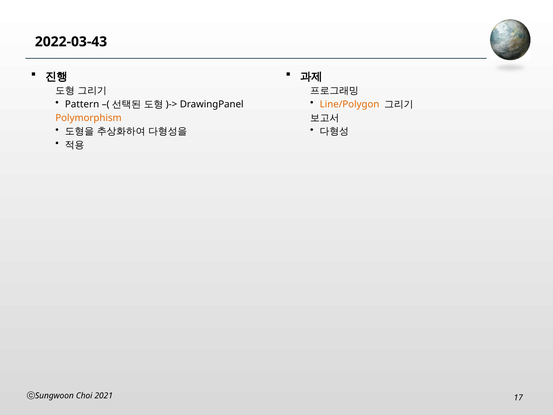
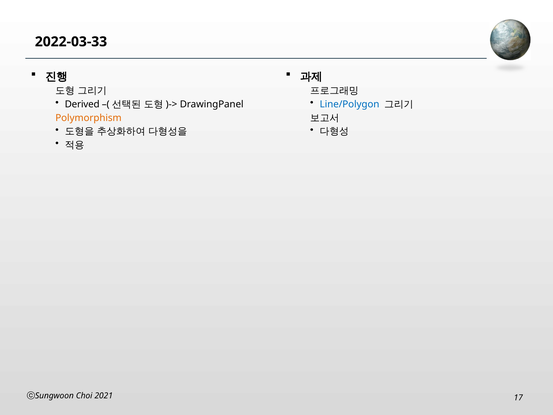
2022-03-43: 2022-03-43 -> 2022-03-33
Pattern: Pattern -> Derived
Line/Polygon colour: orange -> blue
